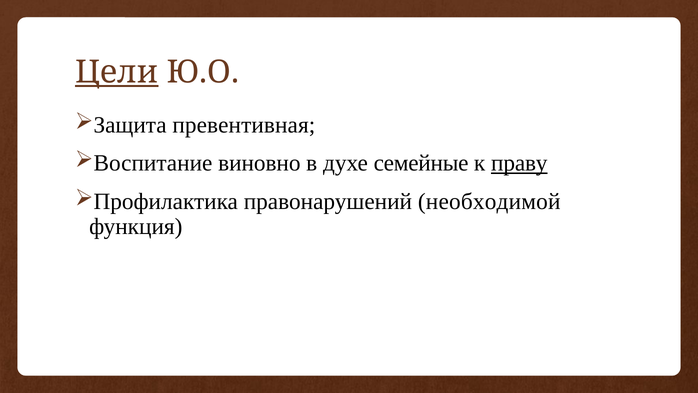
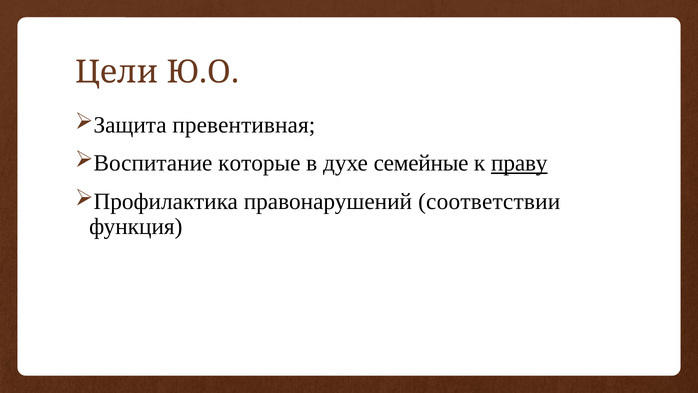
Цели underline: present -> none
виновно: виновно -> которые
необходимой: необходимой -> соответствии
